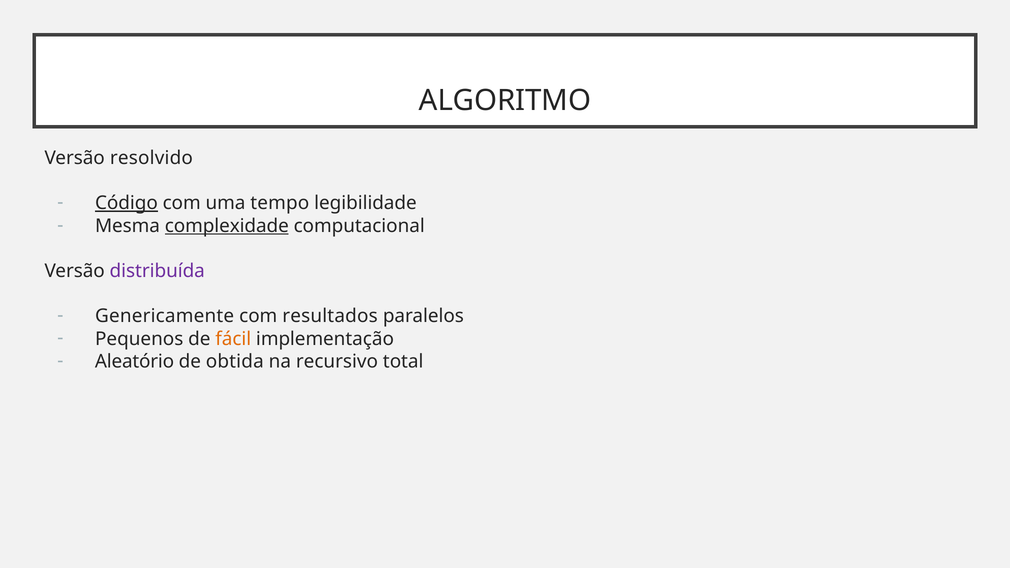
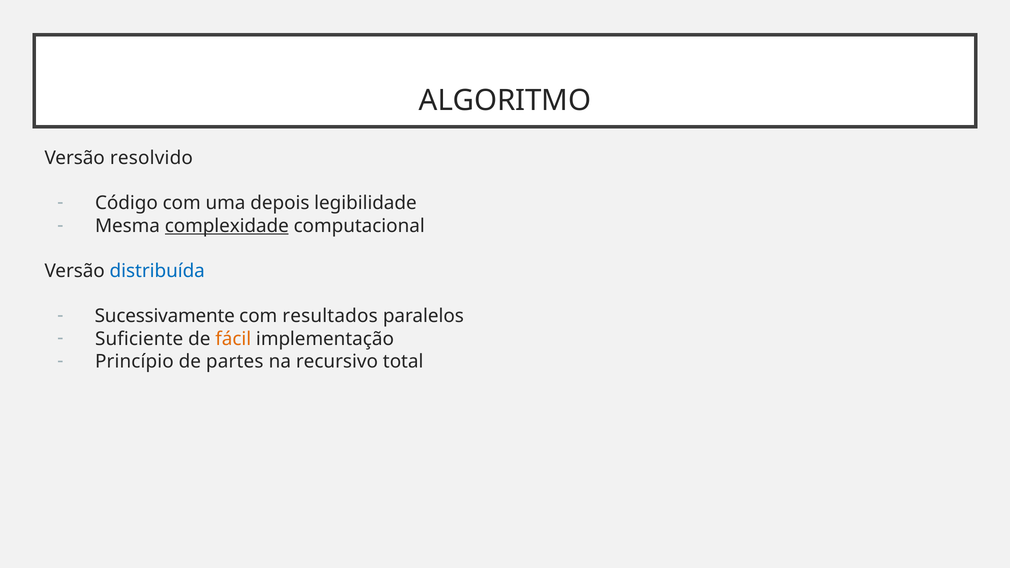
Código underline: present -> none
tempo: tempo -> depois
distribuída colour: purple -> blue
Genericamente: Genericamente -> Sucessivamente
Pequenos: Pequenos -> Suficiente
Aleatório: Aleatório -> Princípio
obtida: obtida -> partes
